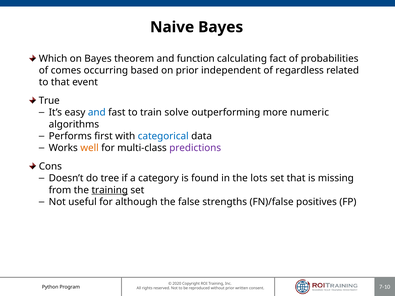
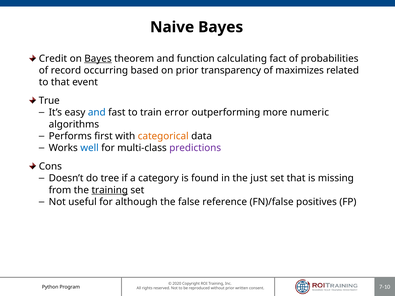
Which: Which -> Credit
Bayes at (98, 59) underline: none -> present
comes: comes -> record
independent: independent -> transparency
regardless: regardless -> maximizes
solve: solve -> error
categorical colour: blue -> orange
well colour: orange -> blue
lots: lots -> just
strengths: strengths -> reference
